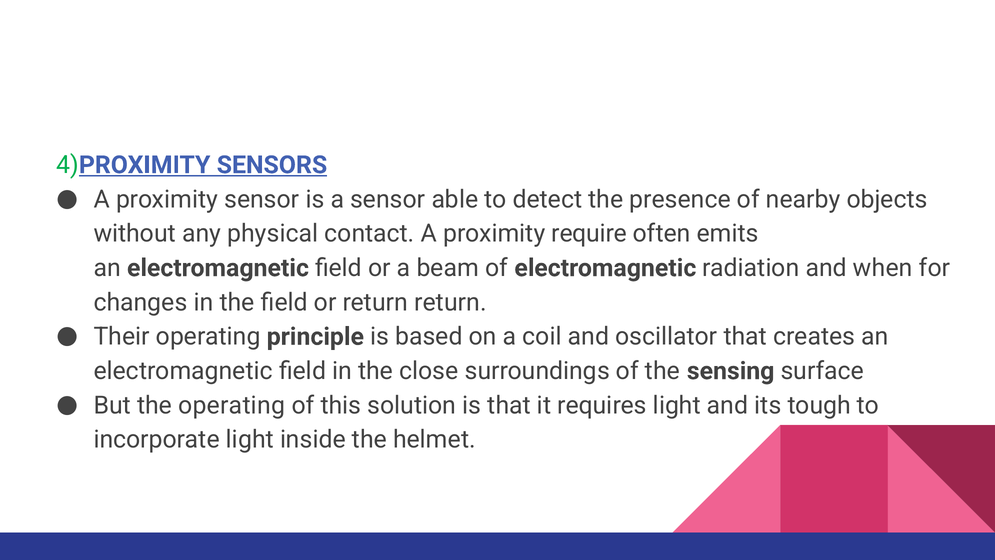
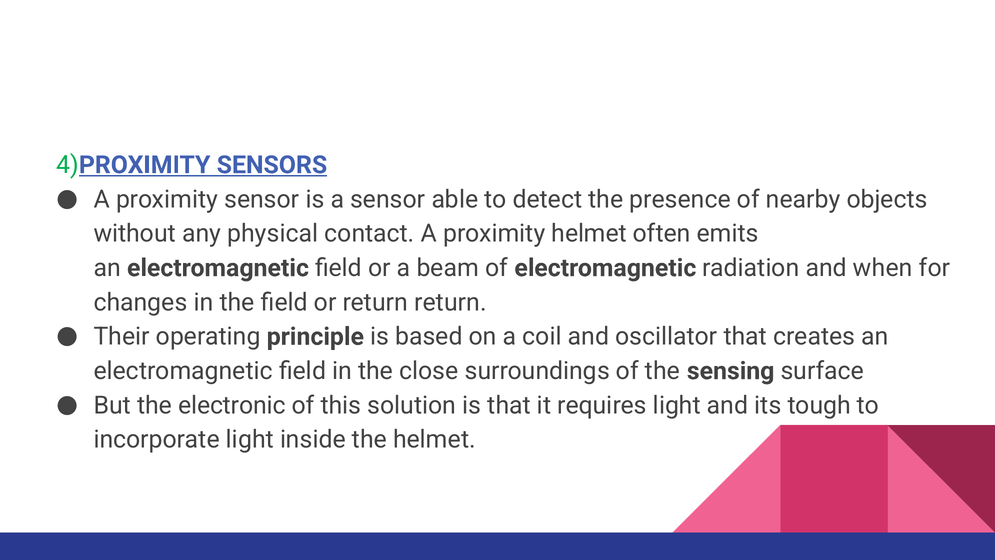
proximity require: require -> helmet
the operating: operating -> electronic
